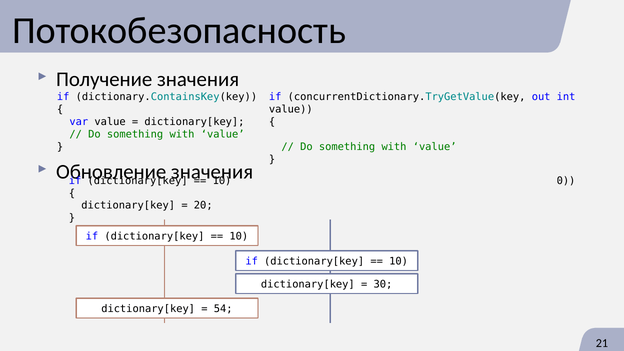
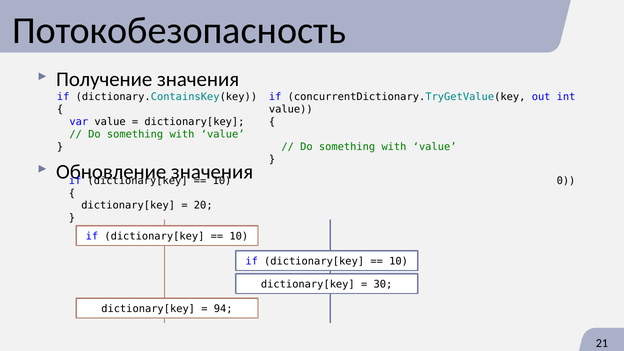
54: 54 -> 94
